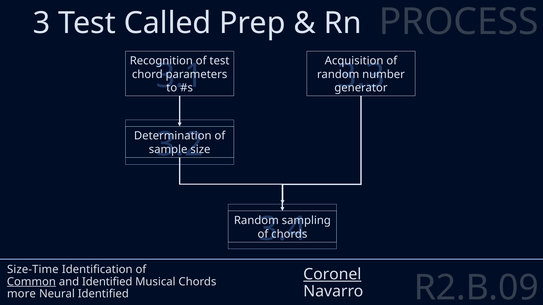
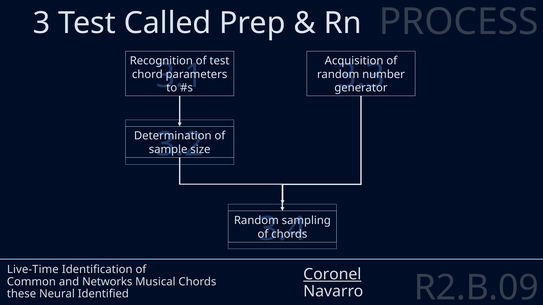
Size-Time: Size-Time -> Live-Time
Common underline: present -> none
and Identified: Identified -> Networks
more: more -> these
